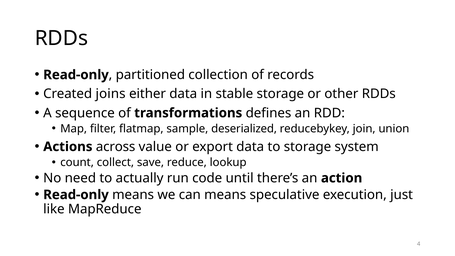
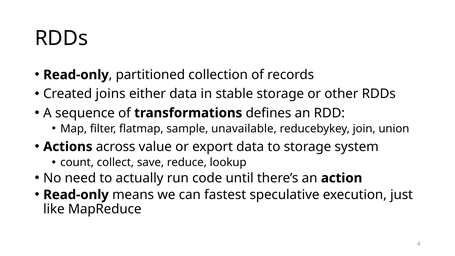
deserialized: deserialized -> unavailable
can means: means -> fastest
